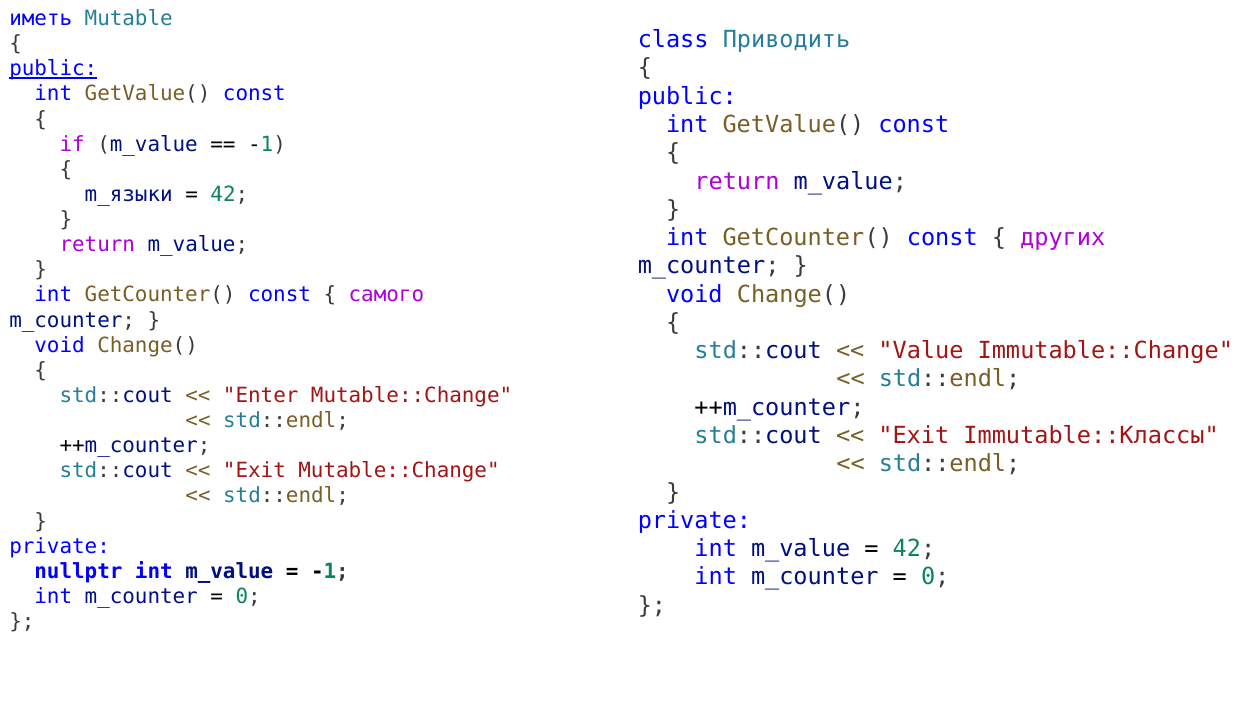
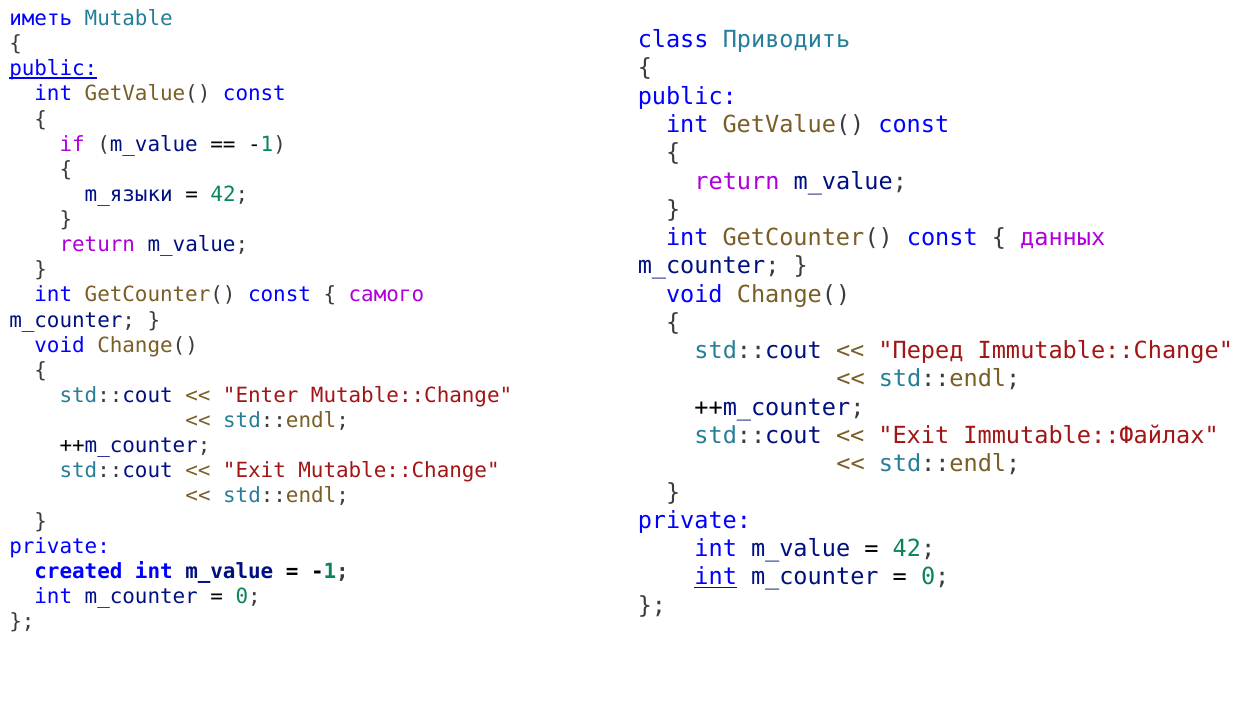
других: других -> данных
Value: Value -> Перед
Immutable::Классы: Immutable::Классы -> Immutable::Файлах
nullptr: nullptr -> created
int at (716, 577) underline: none -> present
